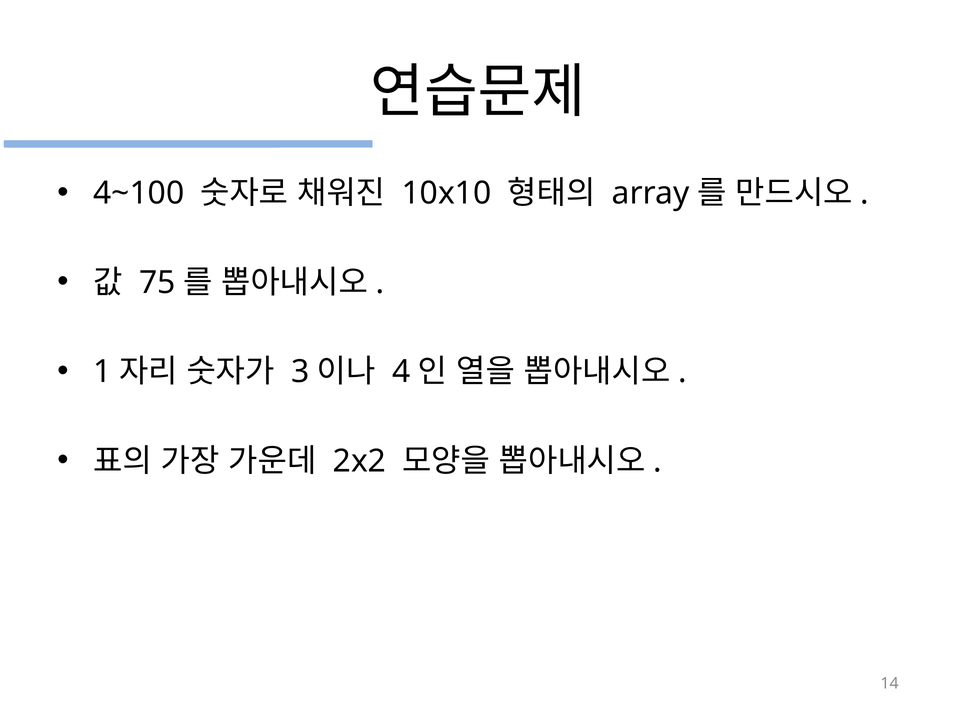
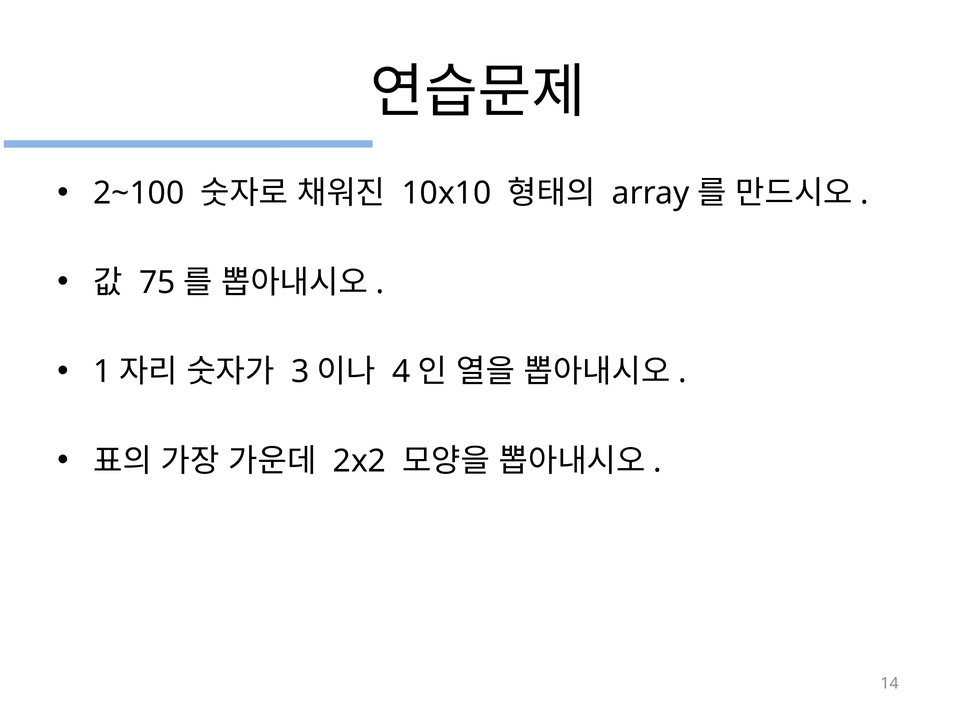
4~100: 4~100 -> 2~100
